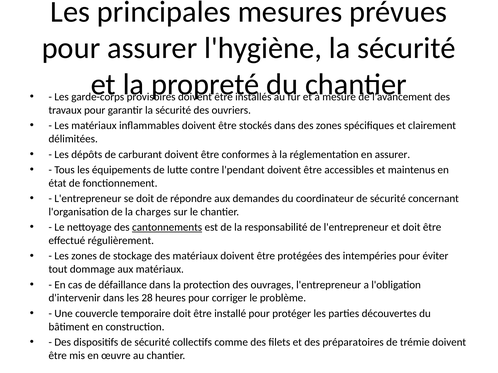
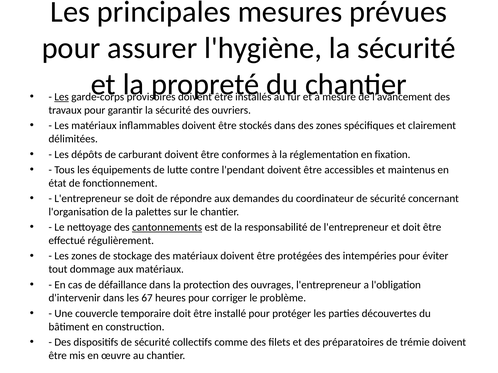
Les at (62, 97) underline: none -> present
en assurer: assurer -> fixation
charges: charges -> palettes
28: 28 -> 67
